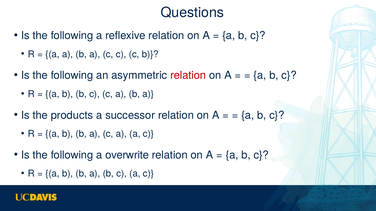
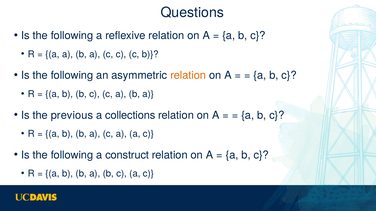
relation at (188, 76) colour: red -> orange
products: products -> previous
successor: successor -> collections
overwrite: overwrite -> construct
